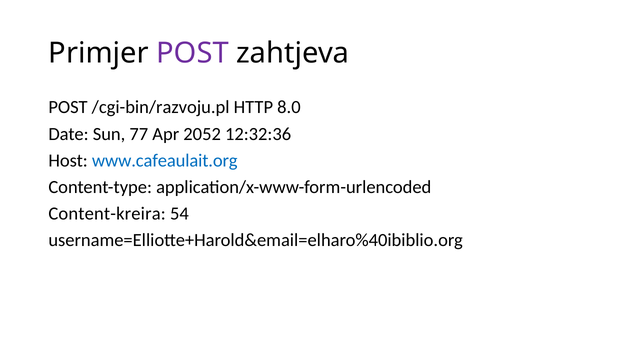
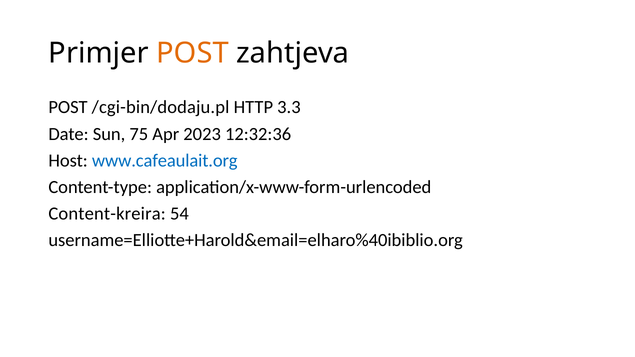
POST at (192, 53) colour: purple -> orange
/cgi-bin/razvoju.pl: /cgi-bin/razvoju.pl -> /cgi-bin/dodaju.pl
8.0: 8.0 -> 3.3
77: 77 -> 75
2052: 2052 -> 2023
